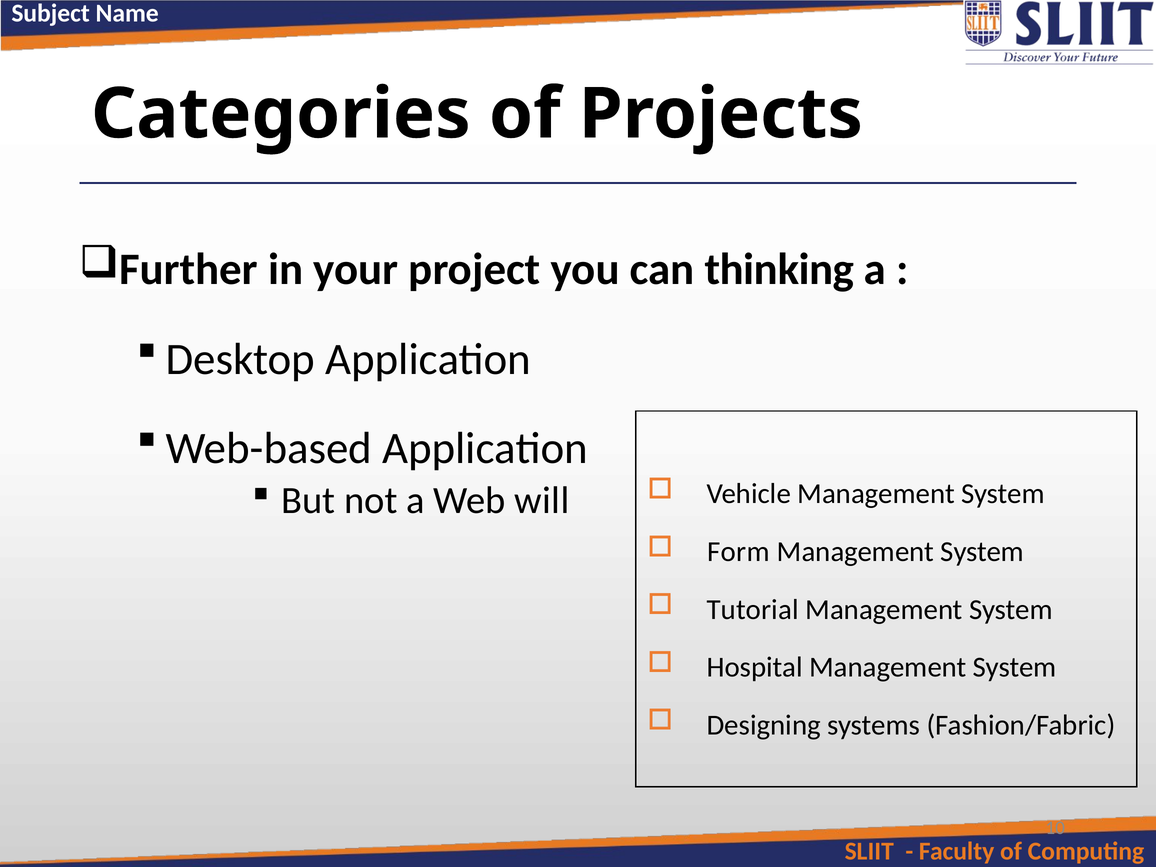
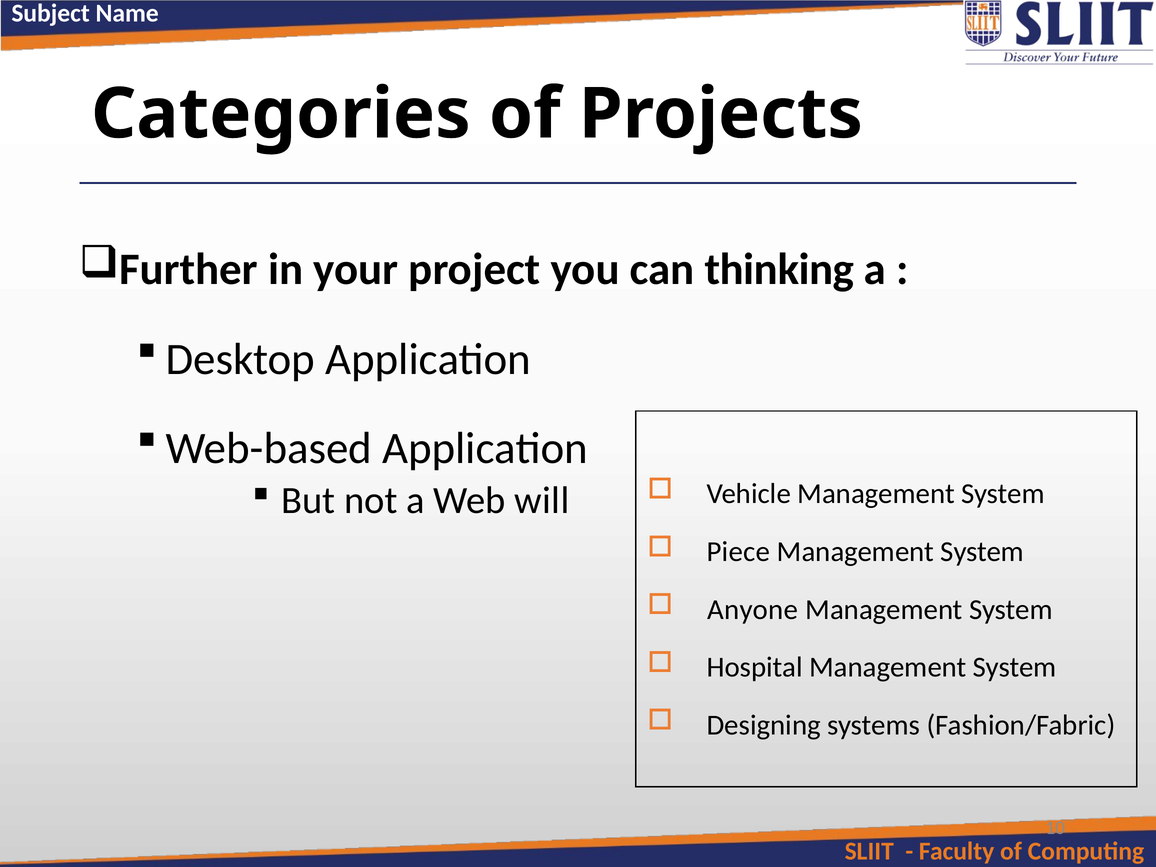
Form: Form -> Piece
Tutorial: Tutorial -> Anyone
